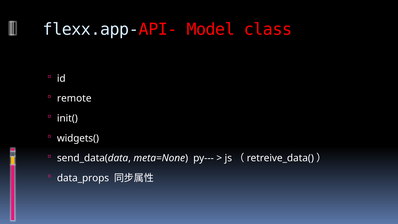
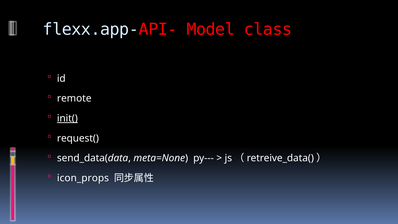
init( underline: none -> present
widgets(: widgets( -> request(
data_props: data_props -> icon_props
